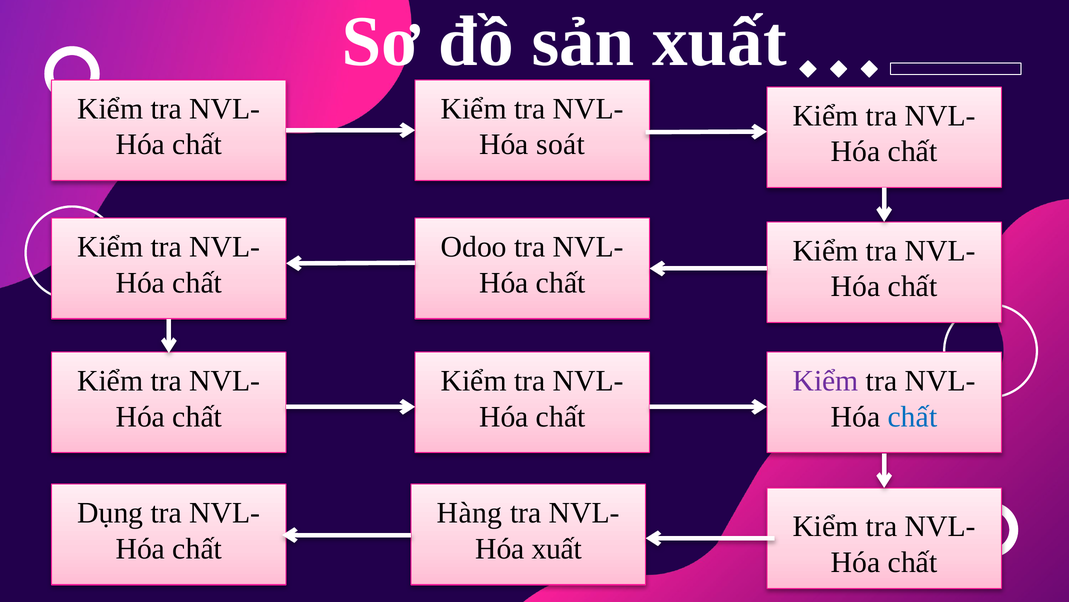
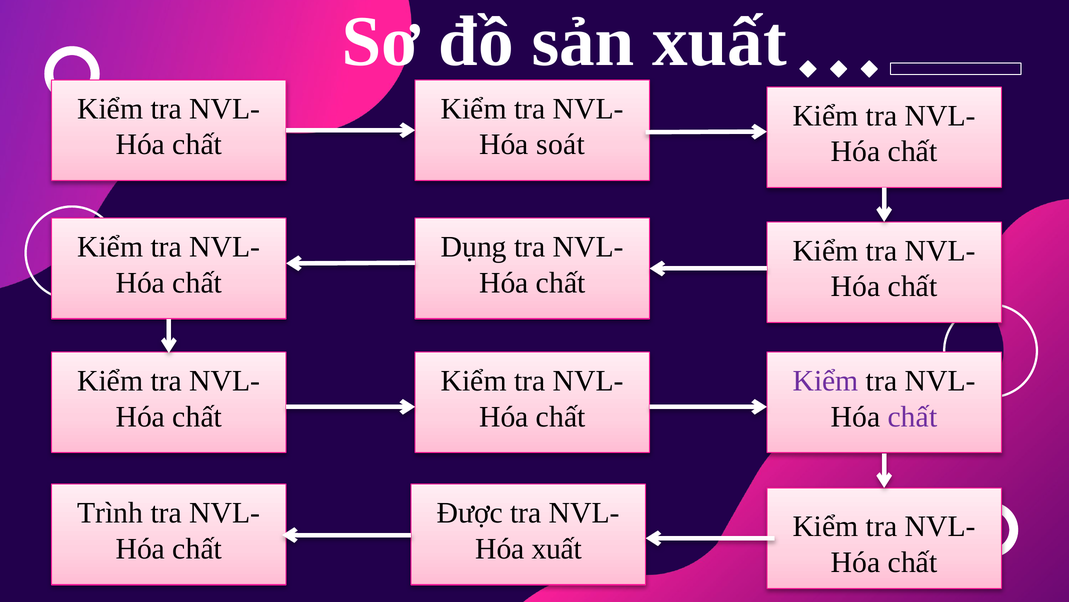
Odoo: Odoo -> Dụng
chất at (912, 416) colour: blue -> purple
Dụng: Dụng -> Trình
Hàng: Hàng -> Được
